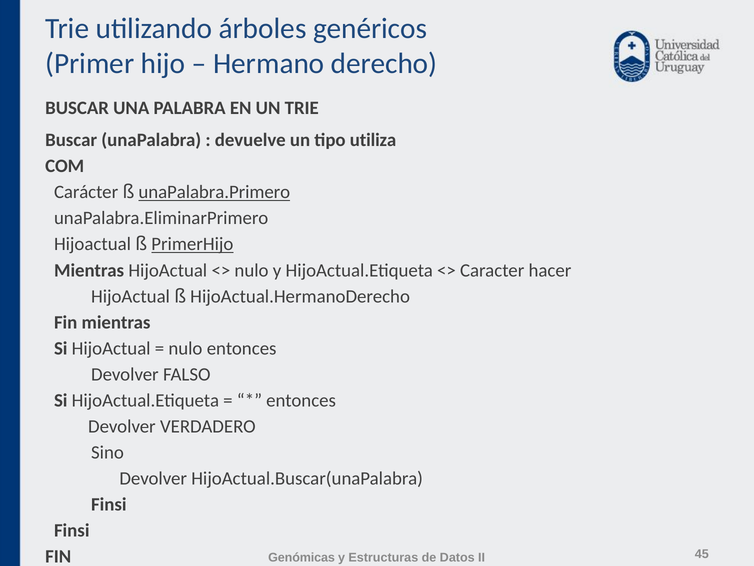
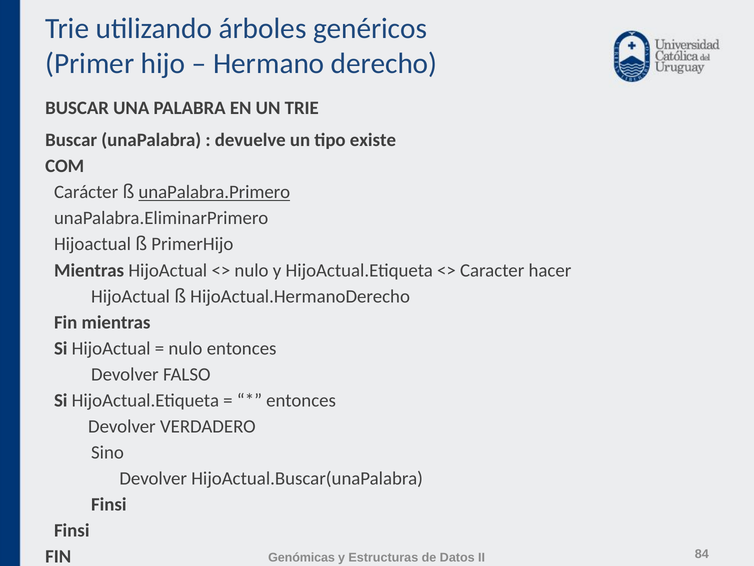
utiliza: utiliza -> existe
PrimerHijo underline: present -> none
45: 45 -> 84
